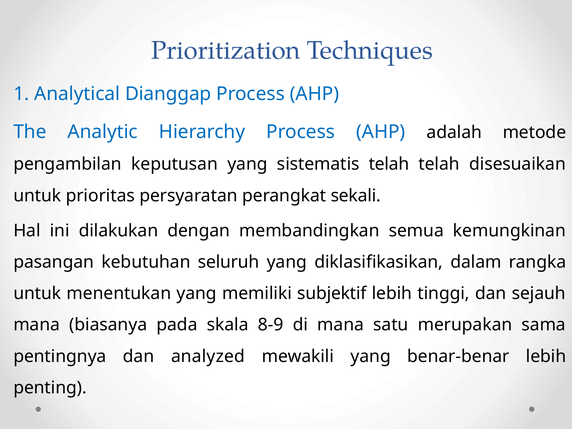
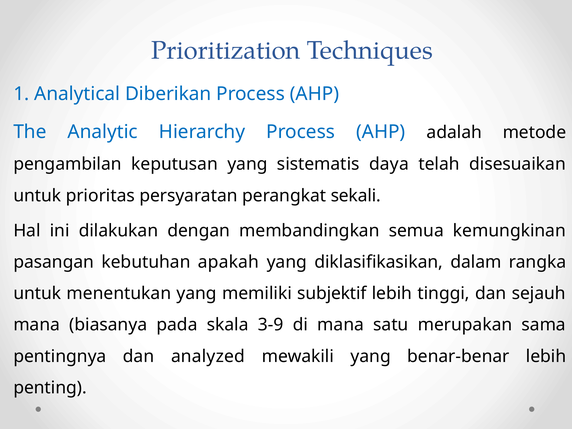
Dianggap: Dianggap -> Diberikan
sistematis telah: telah -> daya
seluruh: seluruh -> apakah
8-9: 8-9 -> 3-9
